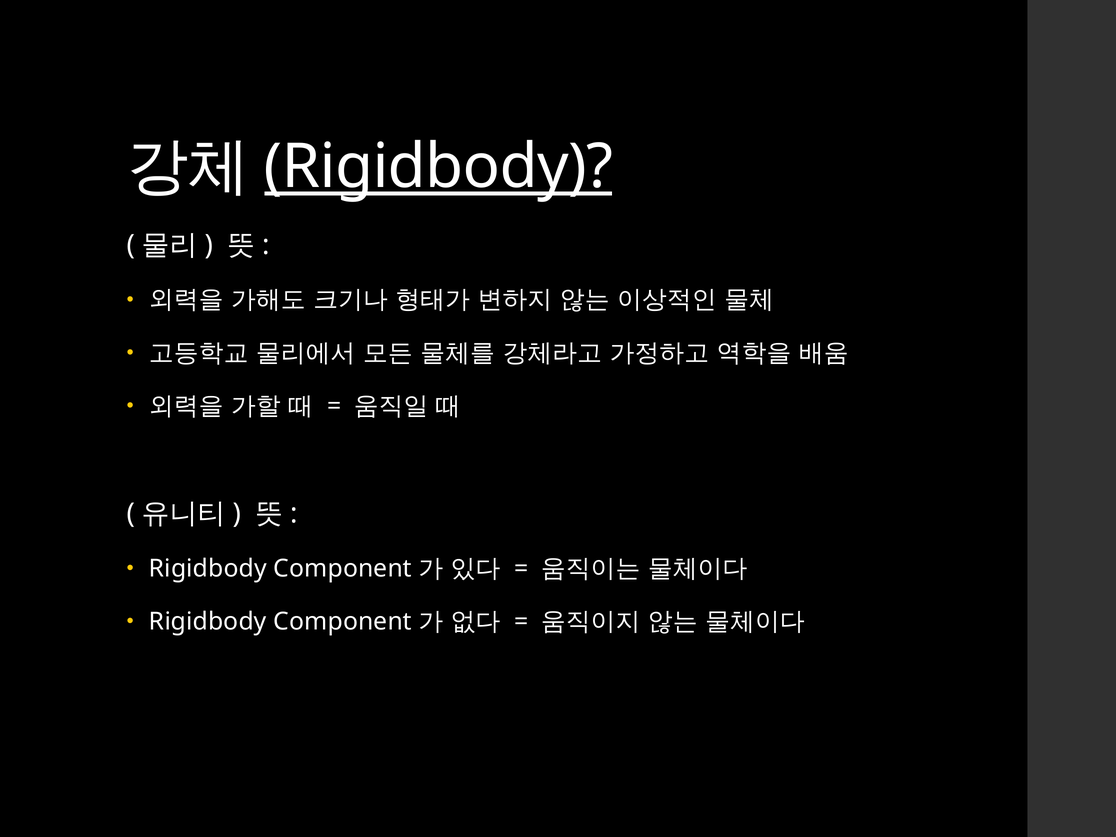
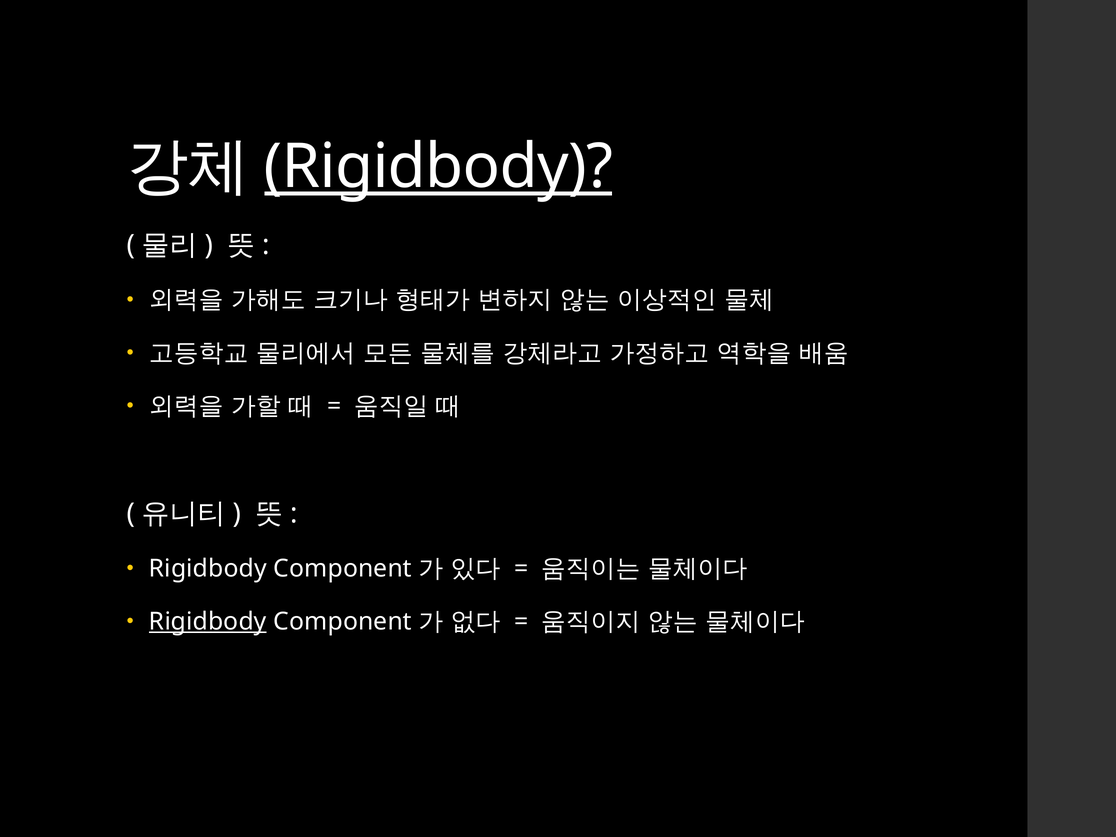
Rigidbody at (208, 622) underline: none -> present
